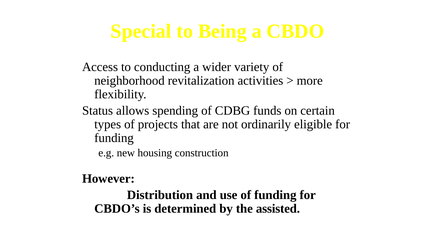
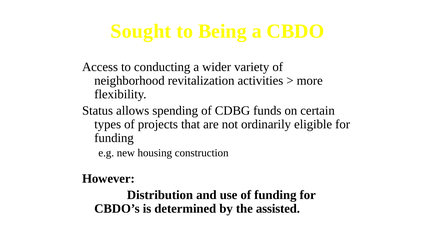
Special: Special -> Sought
